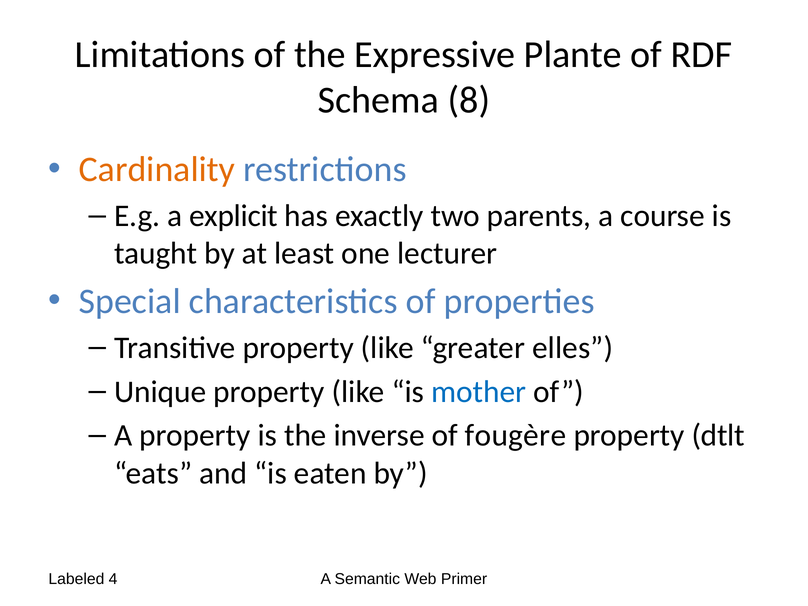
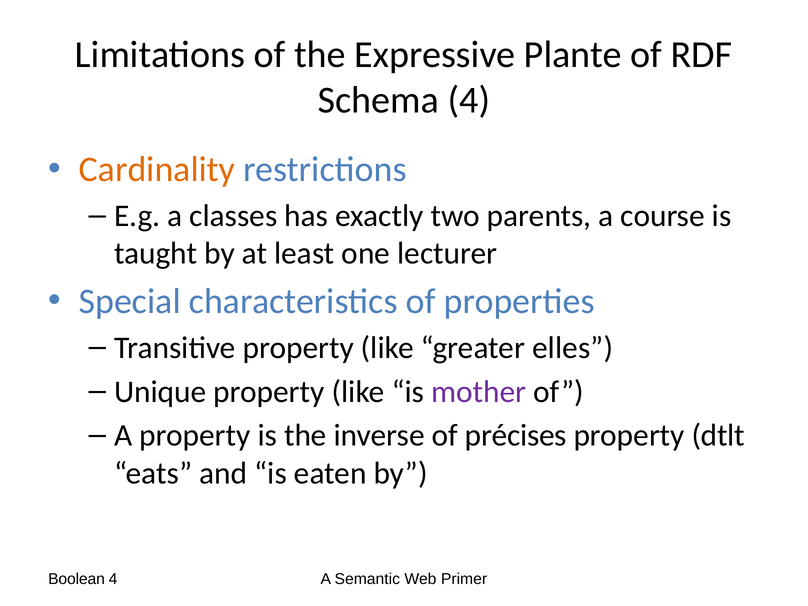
Schema 8: 8 -> 4
explicit: explicit -> classes
mother colour: blue -> purple
fougère: fougère -> précises
Labeled: Labeled -> Boolean
